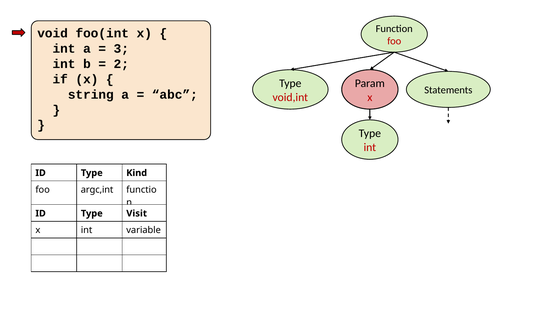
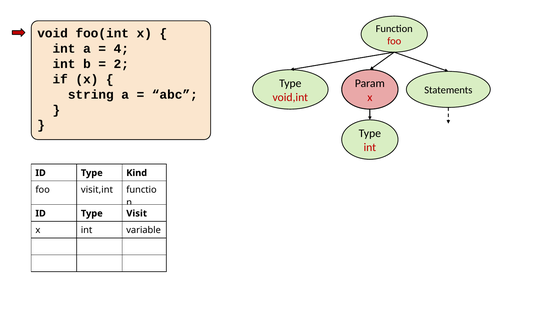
3: 3 -> 4
argc,int: argc,int -> visit,int
